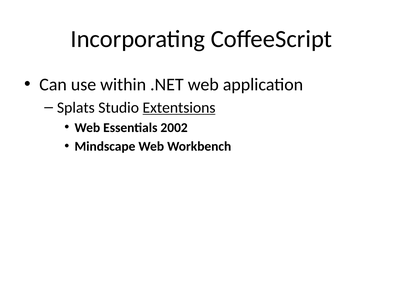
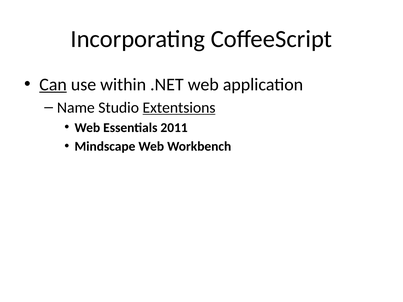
Can underline: none -> present
Splats: Splats -> Name
2002: 2002 -> 2011
